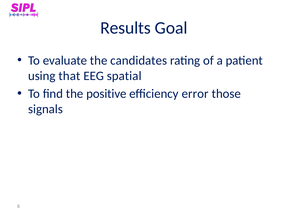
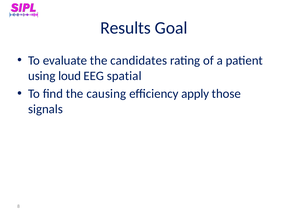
that: that -> loud
positive: positive -> causing
error: error -> apply
